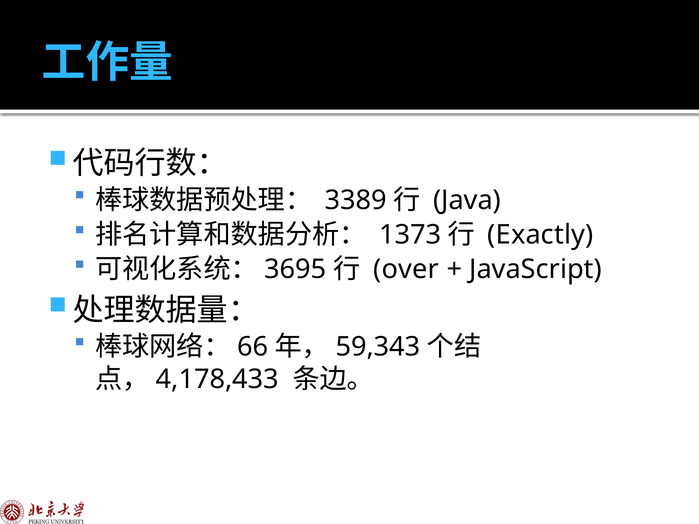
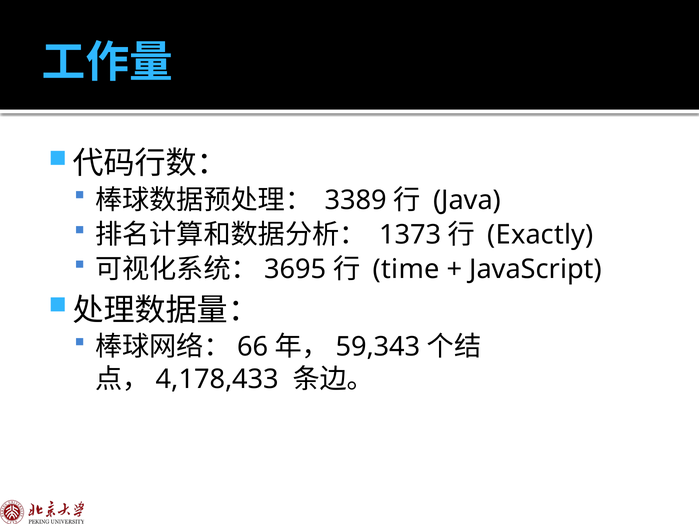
over: over -> time
